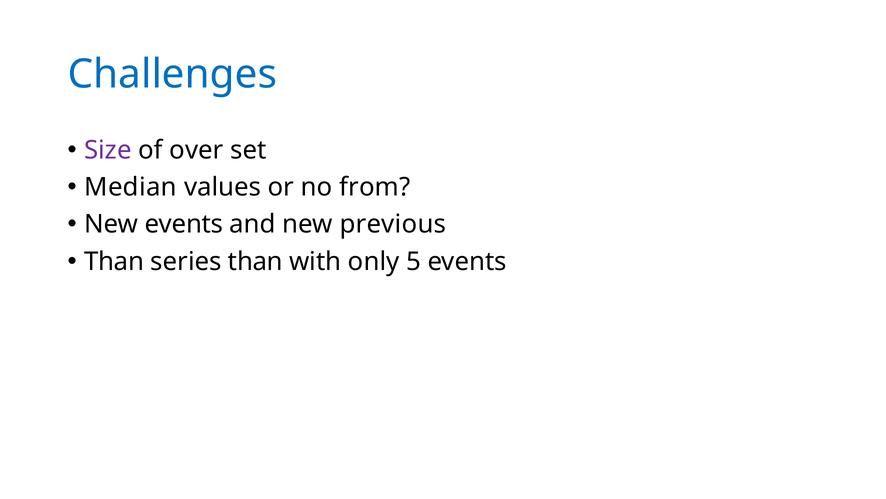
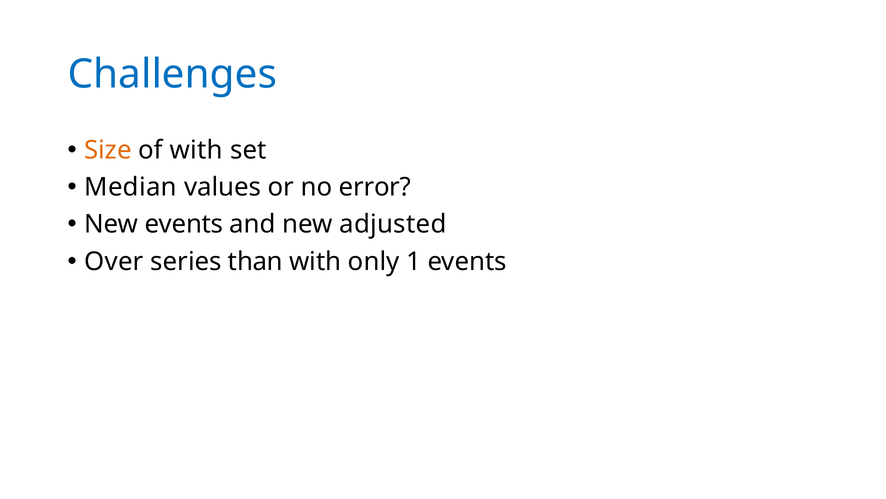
Size colour: purple -> orange
of over: over -> with
from: from -> error
previous: previous -> adjusted
Than at (114, 261): Than -> Over
5: 5 -> 1
